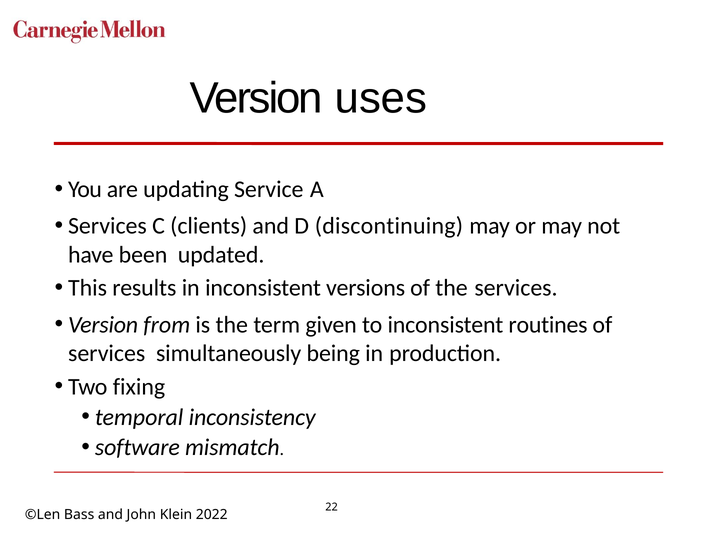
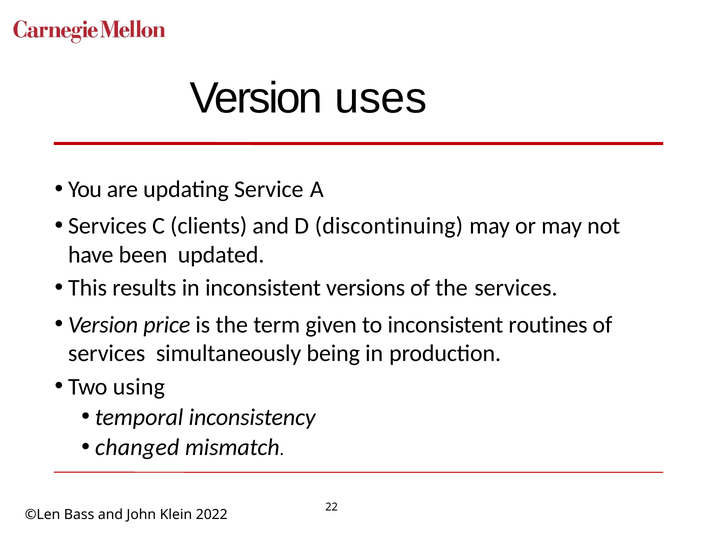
from: from -> price
fixing: fixing -> using
software: software -> changed
